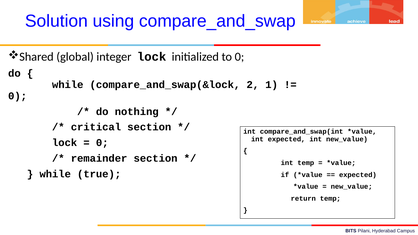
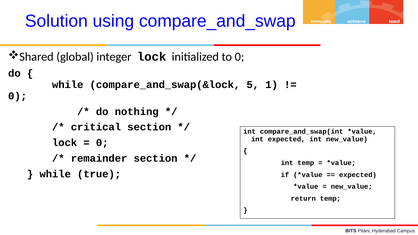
2: 2 -> 5
